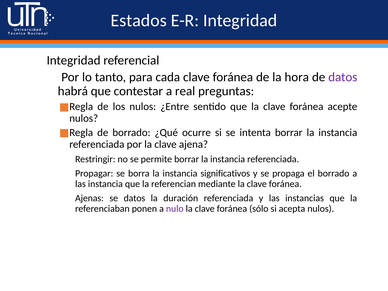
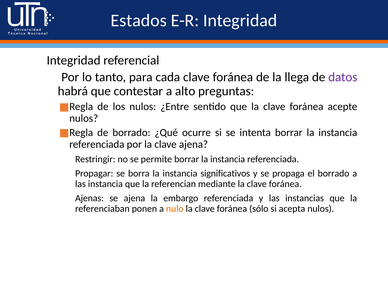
hora: hora -> llega
real: real -> alto
se datos: datos -> ajena
duración: duración -> embargo
nulo colour: purple -> orange
